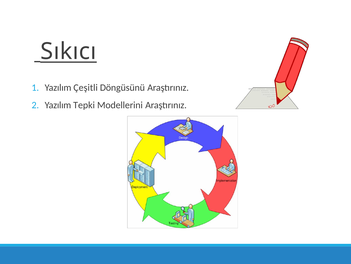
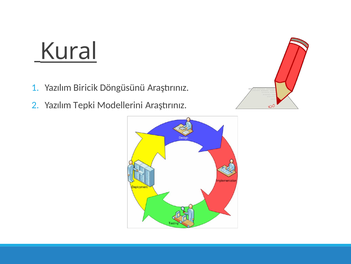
Sıkıcı: Sıkıcı -> Kural
Çeşitli: Çeşitli -> Biricik
